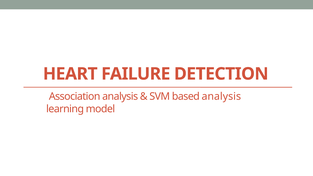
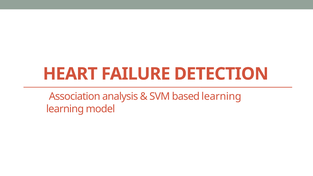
based analysis: analysis -> learning
